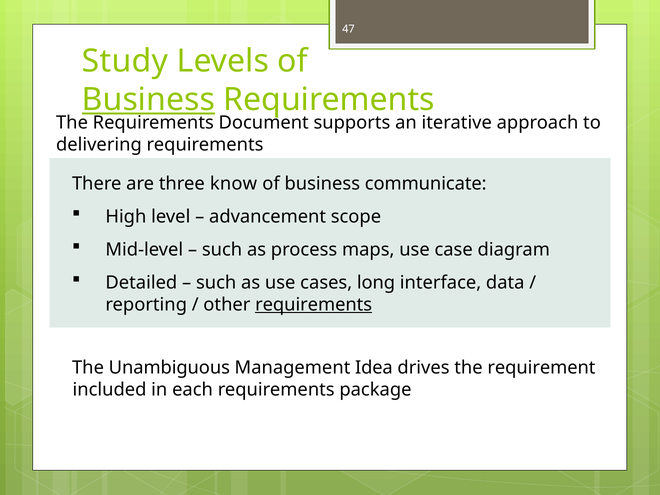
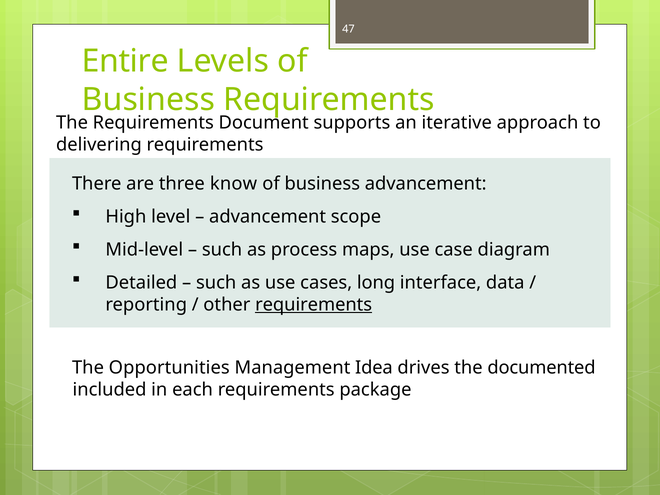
Study: Study -> Entire
Business at (148, 100) underline: present -> none
business communicate: communicate -> advancement
Unambiguous: Unambiguous -> Opportunities
requirement: requirement -> documented
